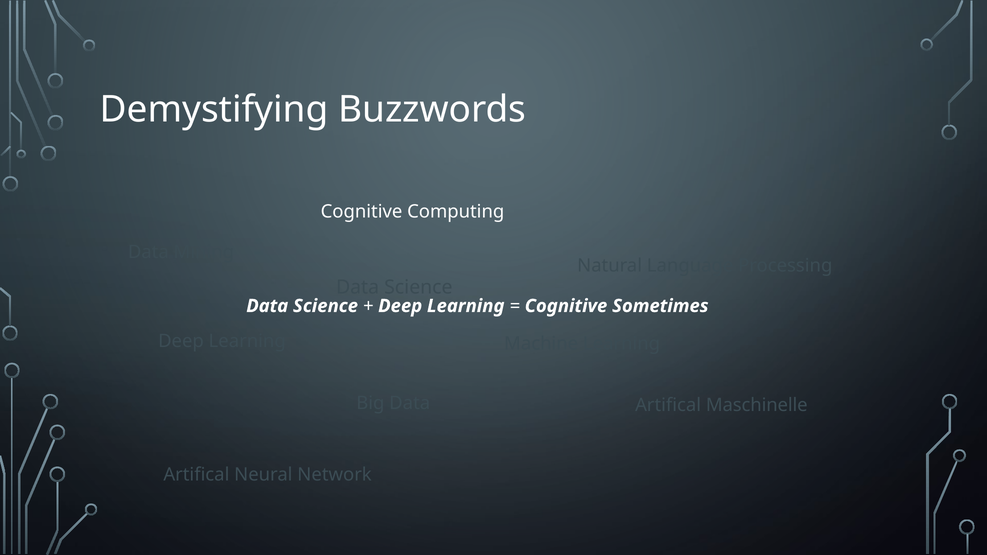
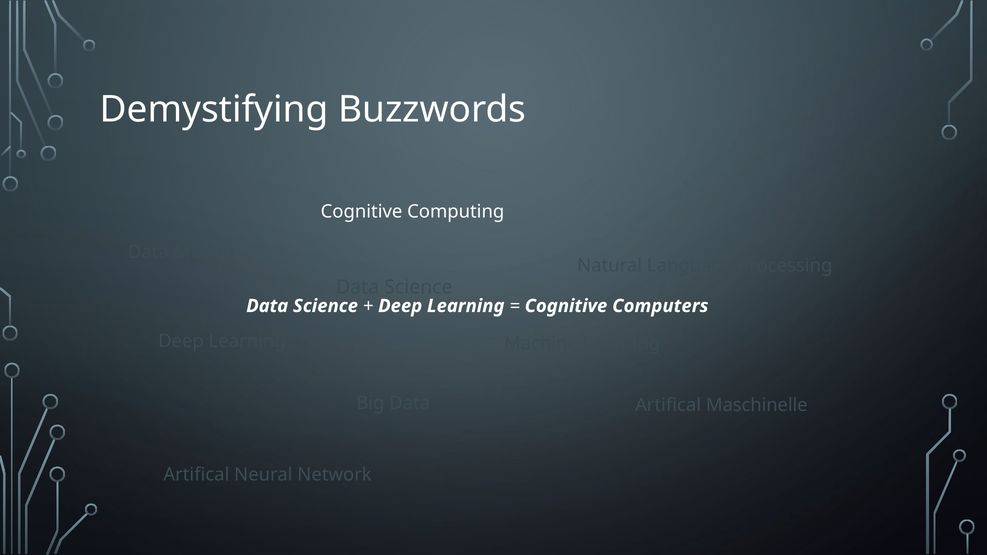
Sometimes: Sometimes -> Computers
